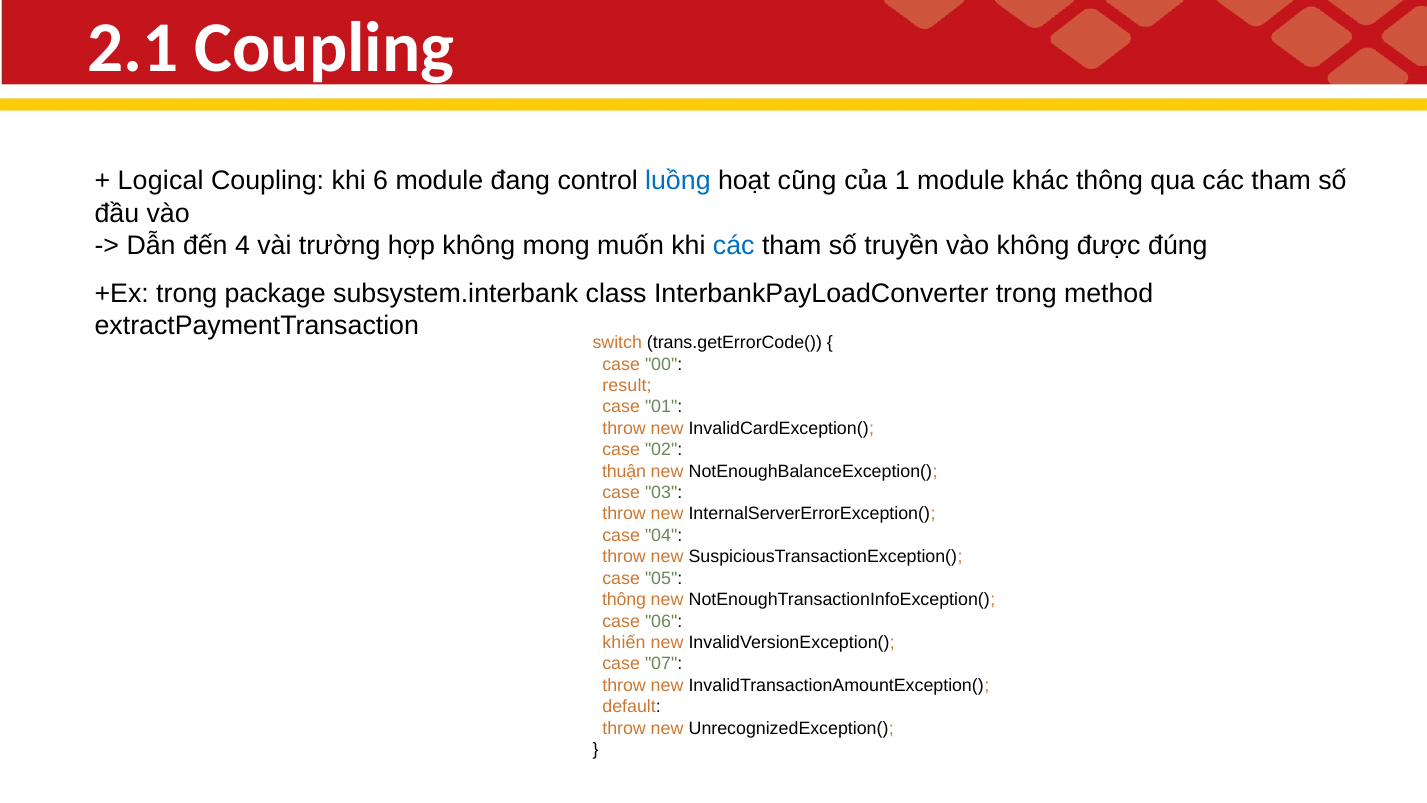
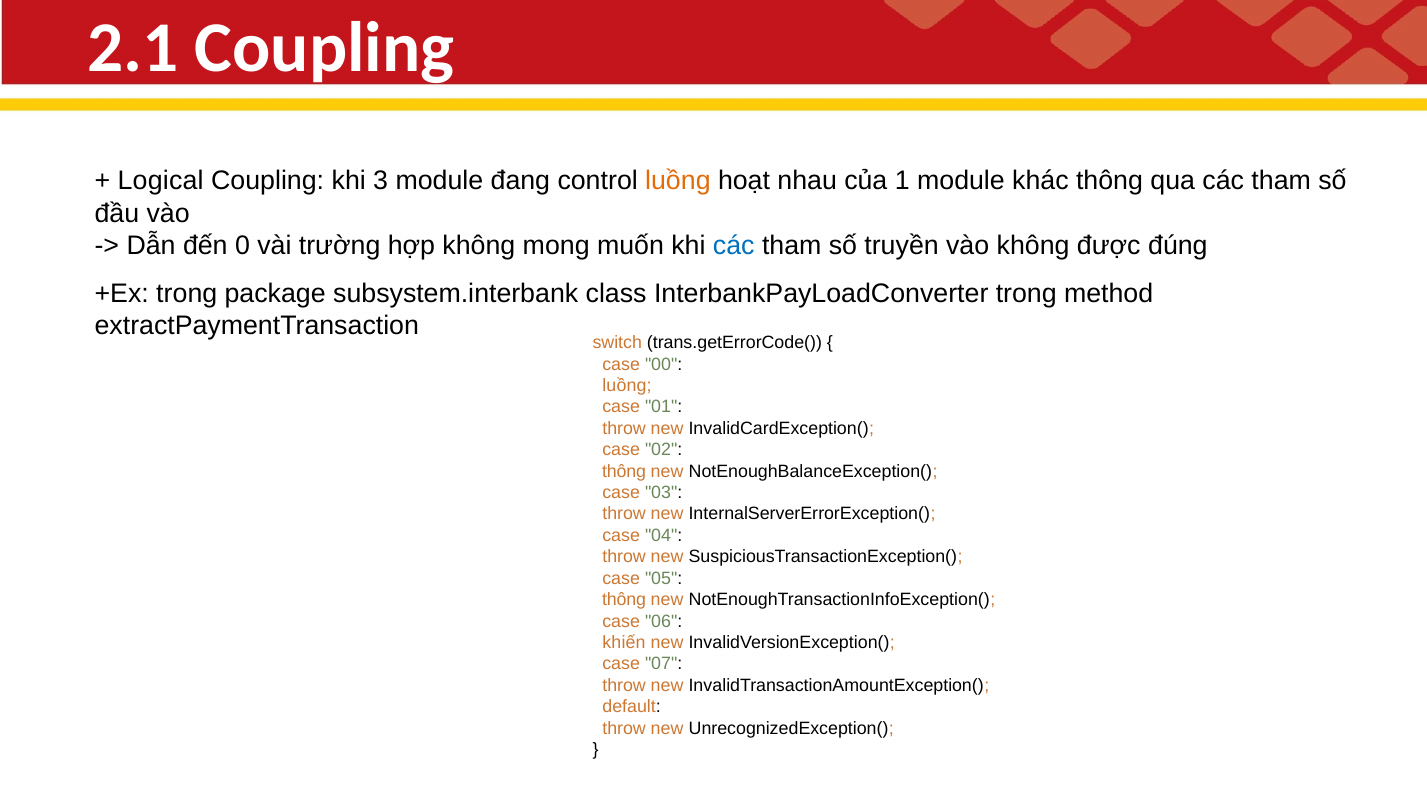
6: 6 -> 3
luồng at (678, 181) colour: blue -> orange
cũng: cũng -> nhau
4: 4 -> 0
result at (627, 385): result -> luồng
thuận at (624, 471): thuận -> thông
